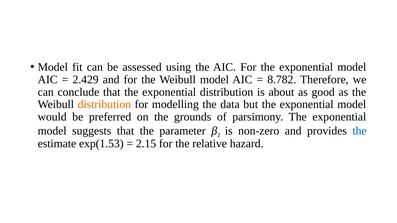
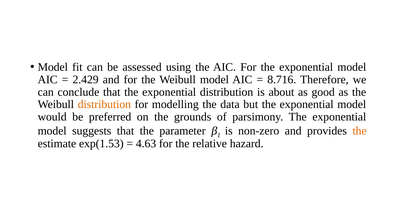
8.782: 8.782 -> 8.716
the at (359, 131) colour: blue -> orange
2.15: 2.15 -> 4.63
